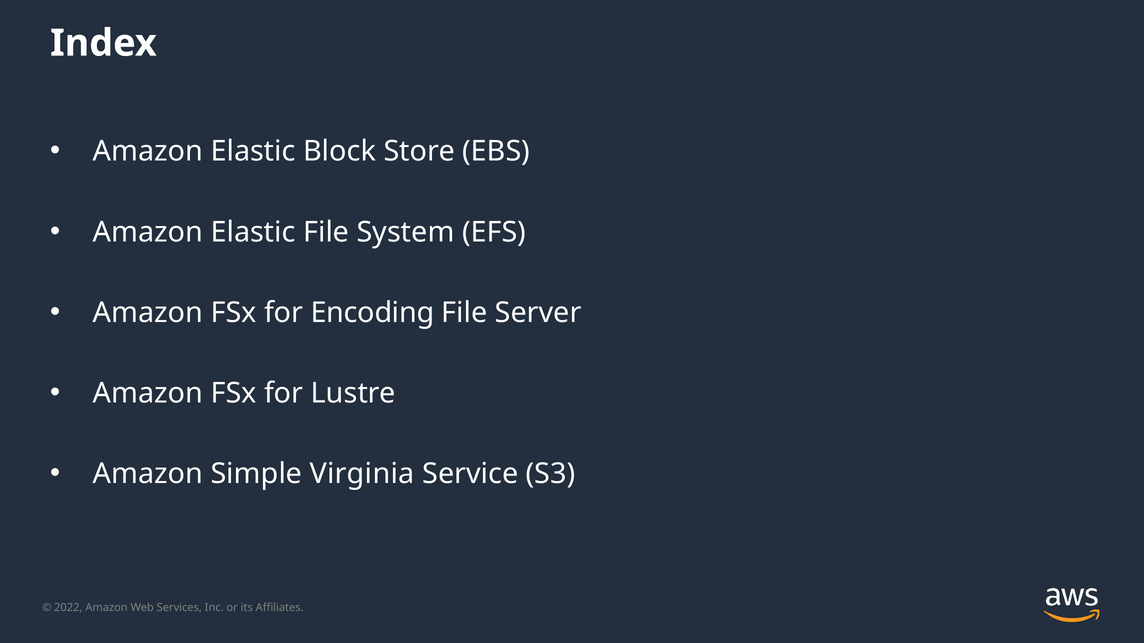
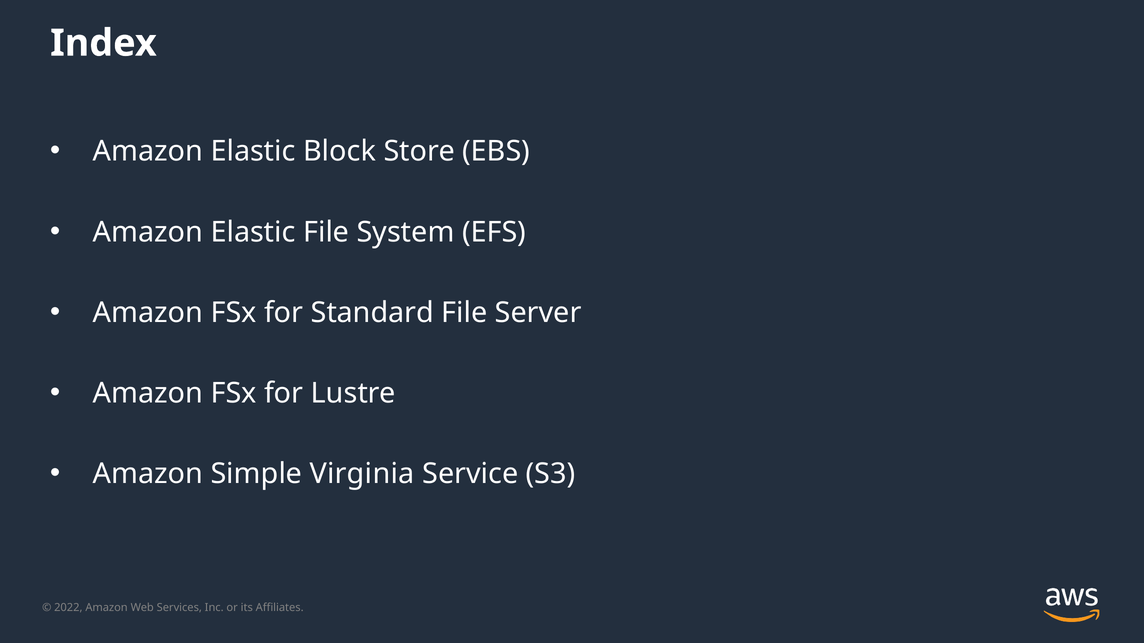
Encoding: Encoding -> Standard
